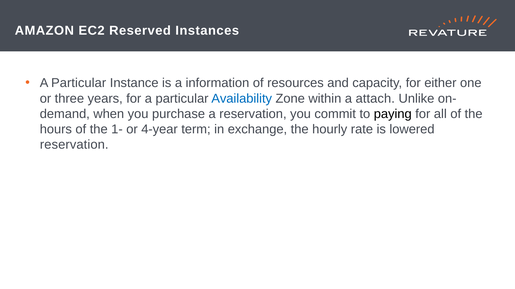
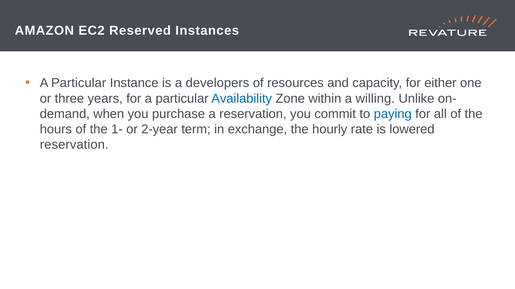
information: information -> developers
attach: attach -> willing
paying colour: black -> blue
4-year: 4-year -> 2-year
